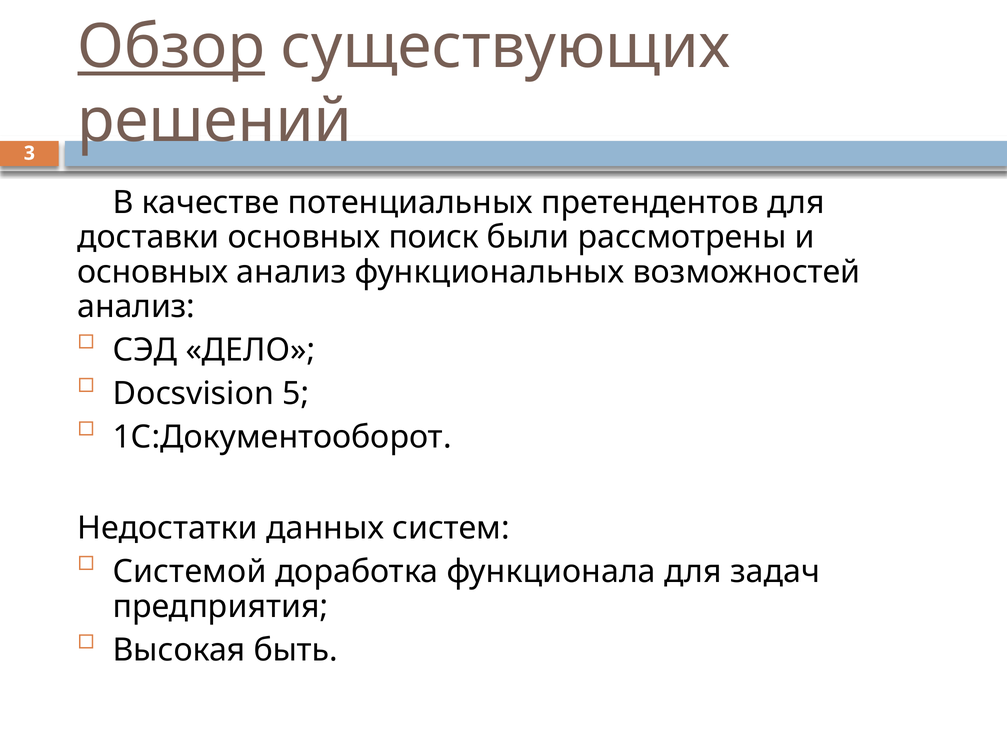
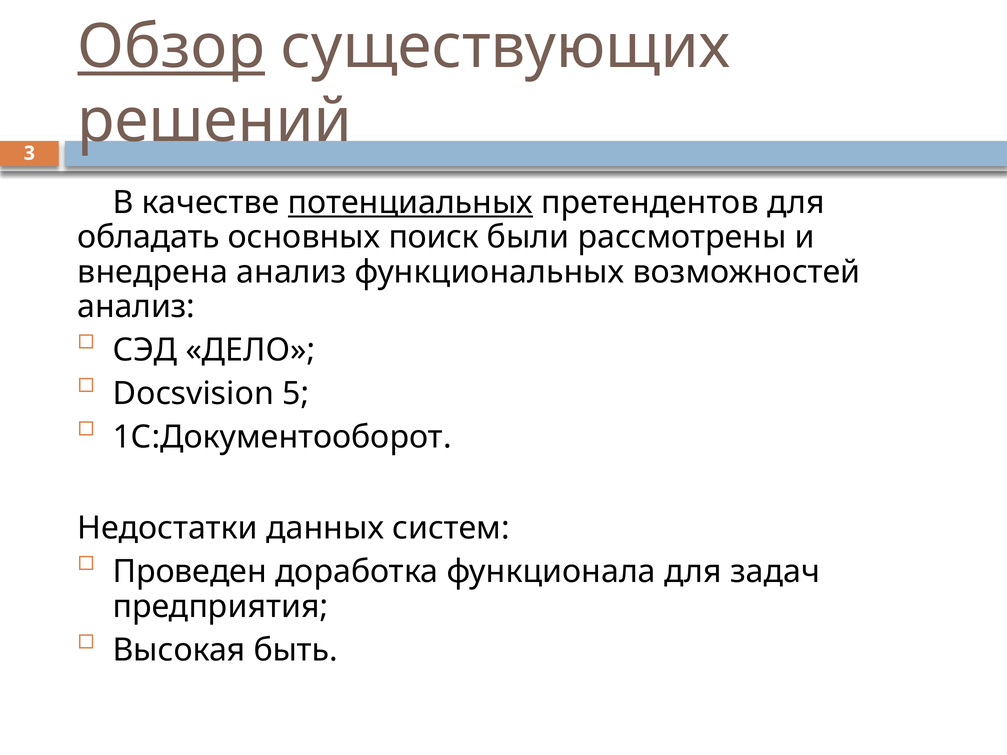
потенциальных underline: none -> present
доставки: доставки -> обладать
основных at (153, 272): основных -> внедрена
Системой: Системой -> Проведен
